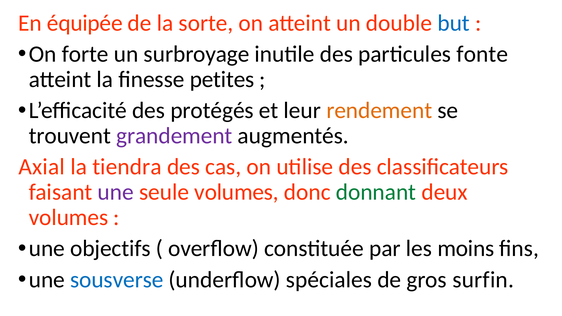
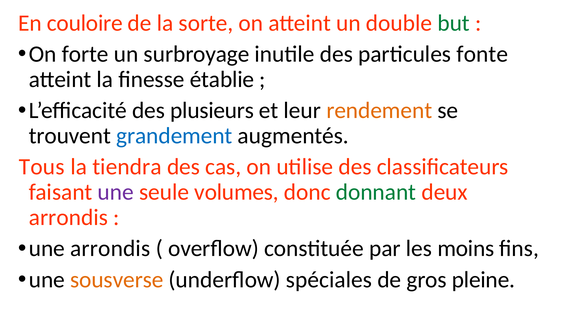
équipée: équipée -> couloire
but colour: blue -> green
petites: petites -> établie
protégés: protégés -> plusieurs
grandement colour: purple -> blue
Axial: Axial -> Tous
volumes at (68, 218): volumes -> arrondis
une objectifs: objectifs -> arrondis
sousverse colour: blue -> orange
surfin: surfin -> pleine
